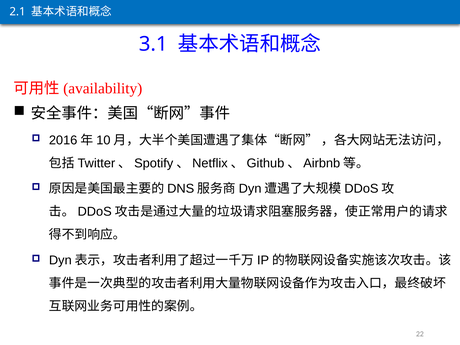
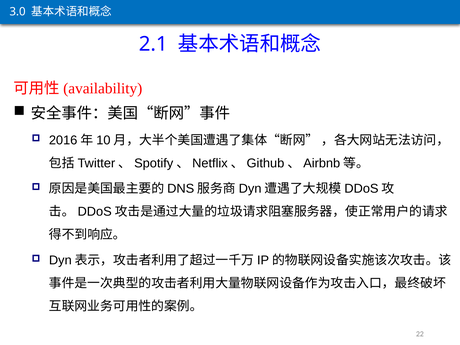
2.1: 2.1 -> 3.0
3.1: 3.1 -> 2.1
